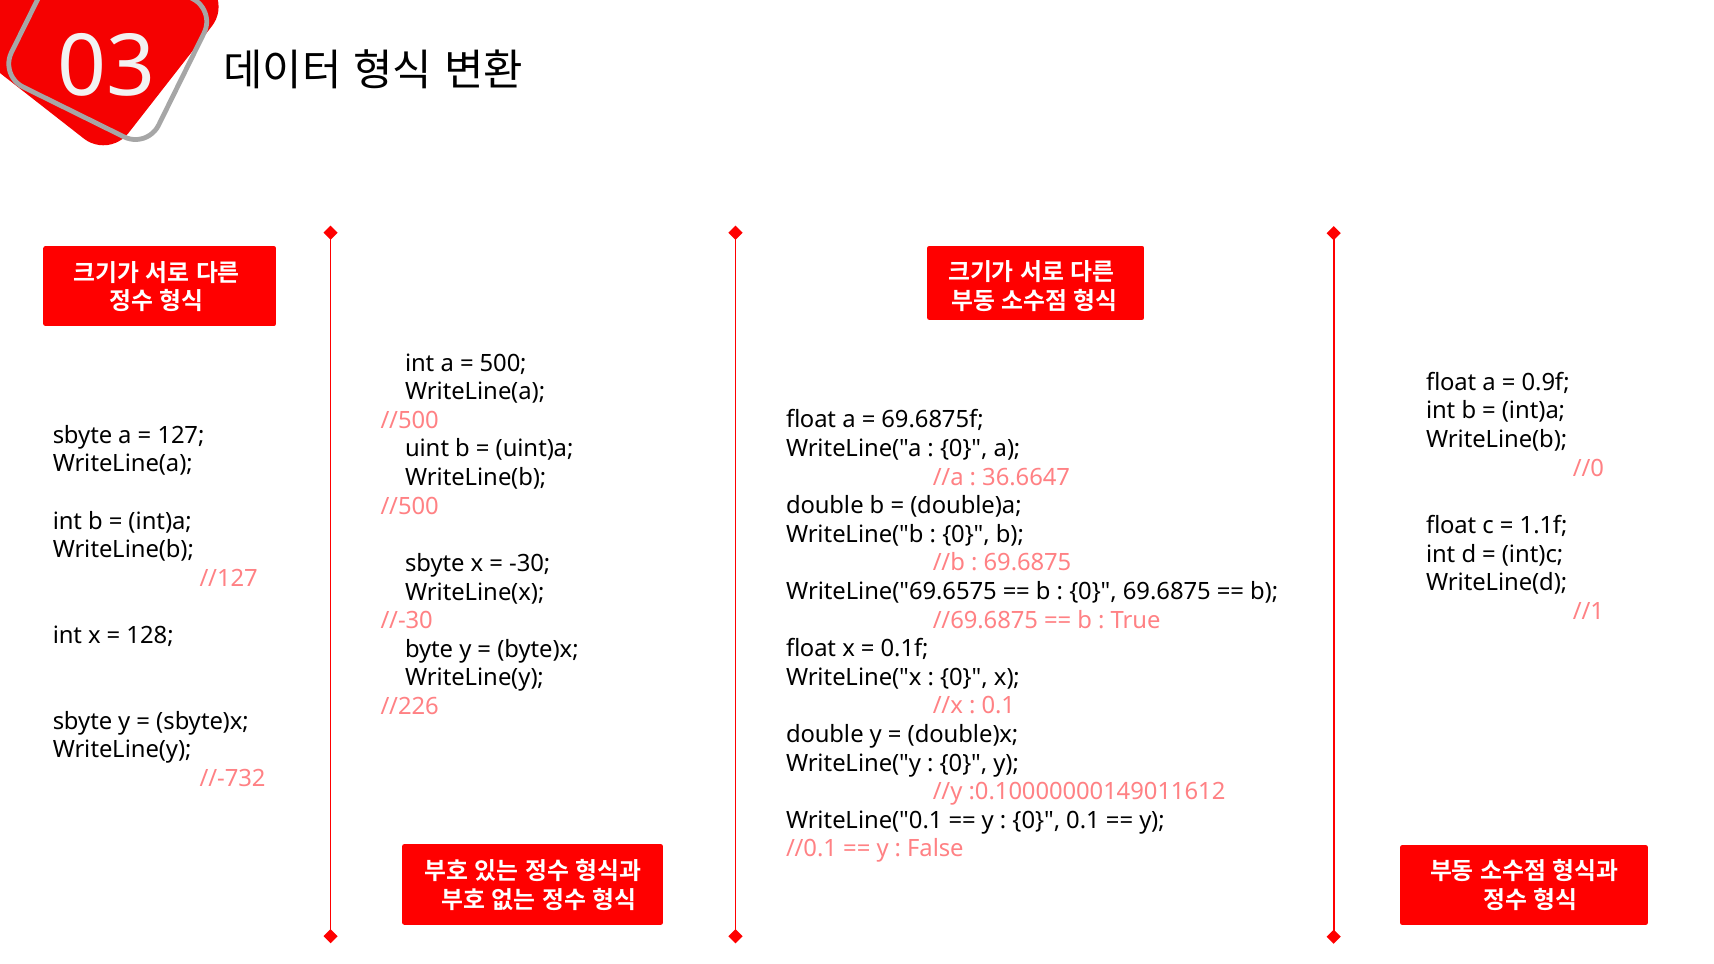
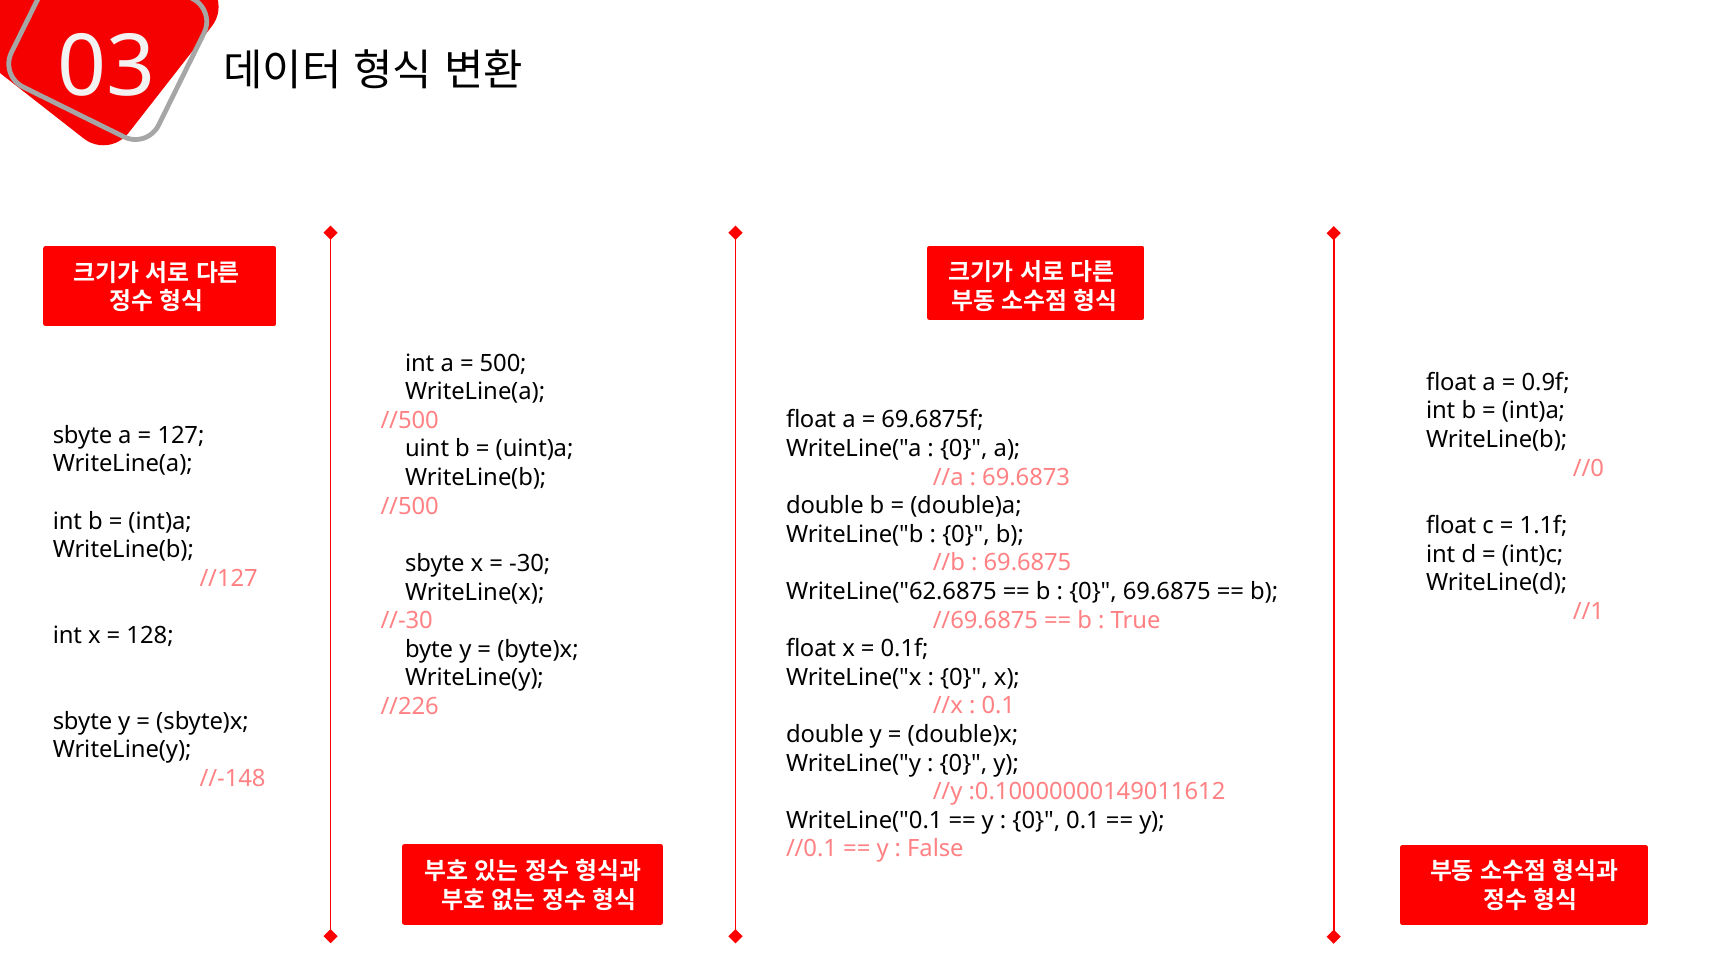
36.6647: 36.6647 -> 69.6873
WriteLine("69.6575: WriteLine("69.6575 -> WriteLine("62.6875
//-732: //-732 -> //-148
